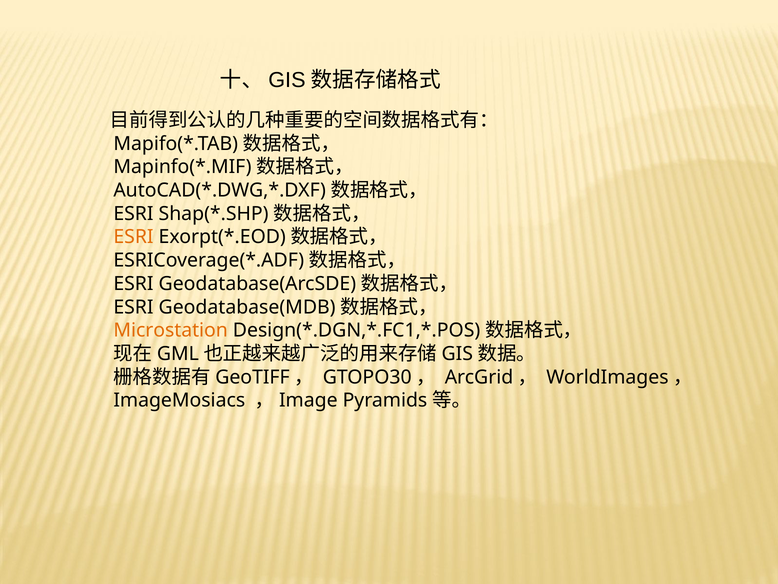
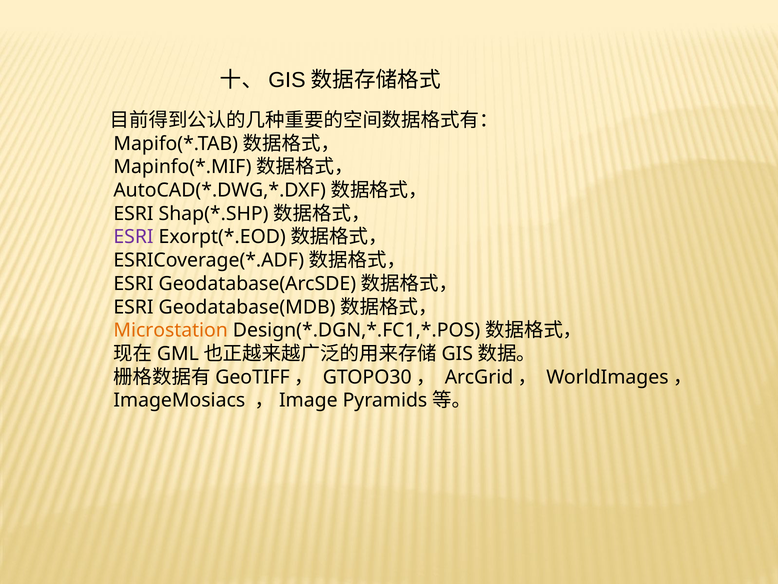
ESRI at (133, 237) colour: orange -> purple
